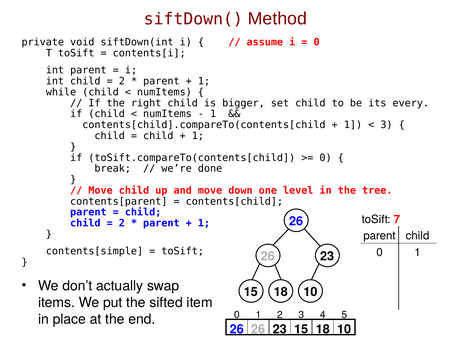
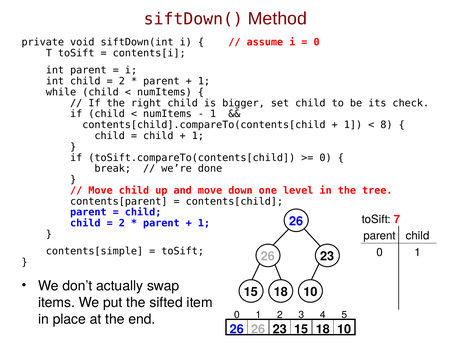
every: every -> check
3 at (386, 125): 3 -> 8
